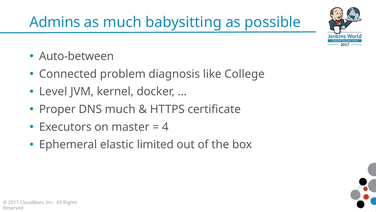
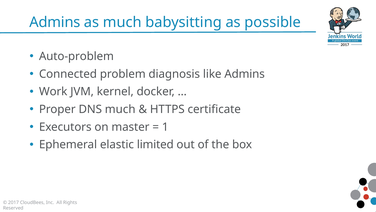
Auto-between: Auto-between -> Auto-problem
like College: College -> Admins
Level: Level -> Work
4: 4 -> 1
